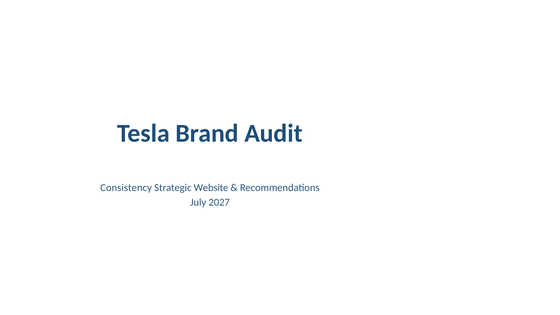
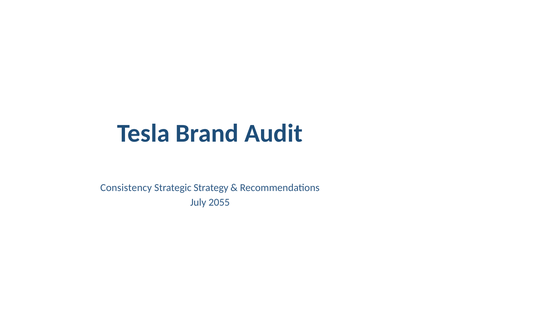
Website: Website -> Strategy
2027: 2027 -> 2055
